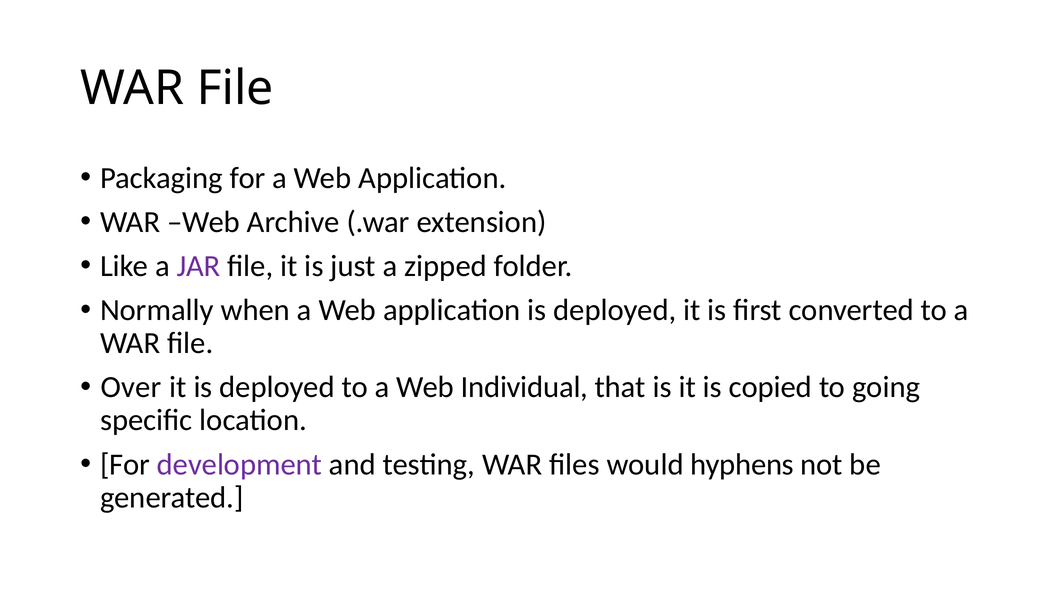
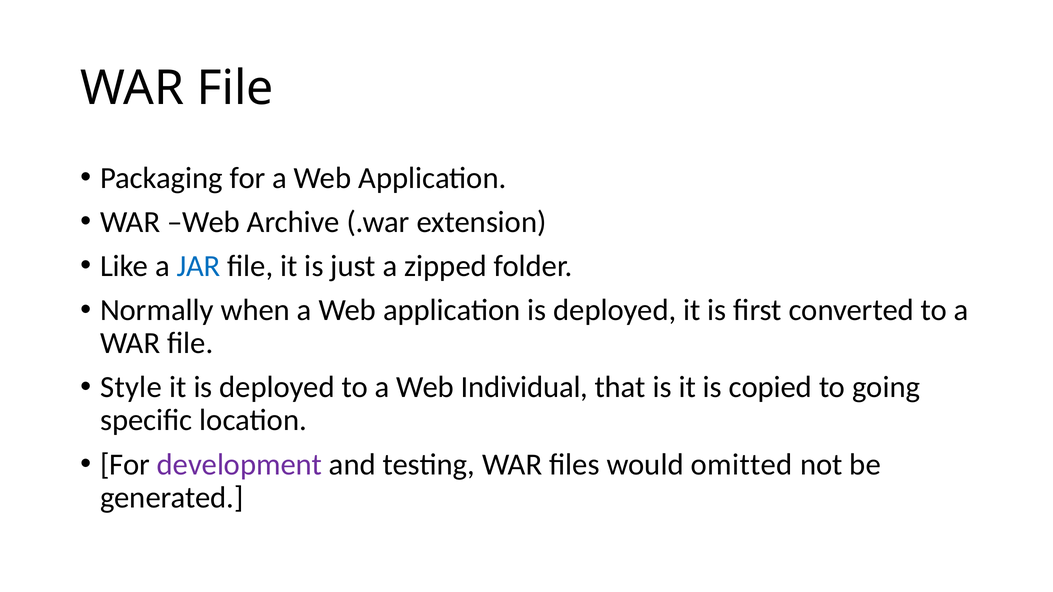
JAR colour: purple -> blue
Over: Over -> Style
hyphens: hyphens -> omitted
